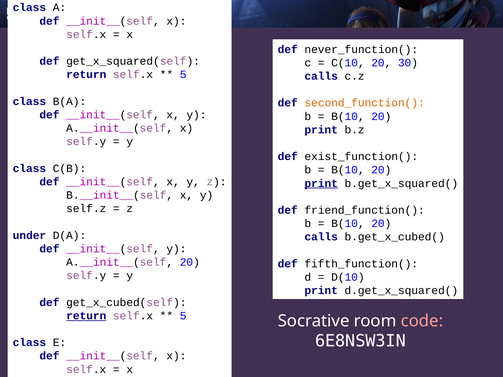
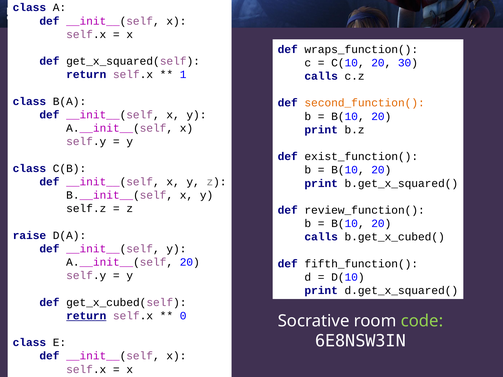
never_function(: never_function( -> wraps_function(
5 at (183, 75): 5 -> 1
print at (321, 183) underline: present -> none
friend_function(: friend_function( -> review_function(
under: under -> raise
5 at (183, 316): 5 -> 0
code colour: pink -> light green
